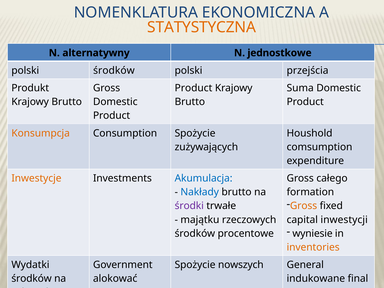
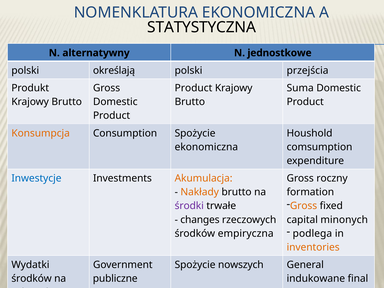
STATYSTYCZNA colour: orange -> black
polski środków: środków -> określają
zużywających at (206, 147): zużywających -> ekonomiczna
Inwestycje colour: orange -> blue
Akumulacja colour: blue -> orange
całego: całego -> roczny
Nakłady colour: blue -> orange
majątku: majątku -> changes
inwestycji: inwestycji -> minonych
wyniesie: wyniesie -> podlega
procentowe: procentowe -> empiryczna
alokować: alokować -> publiczne
